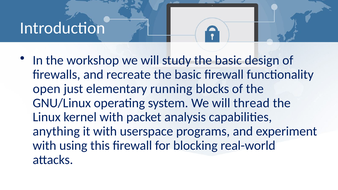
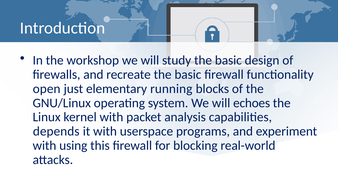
thread: thread -> echoes
anything: anything -> depends
